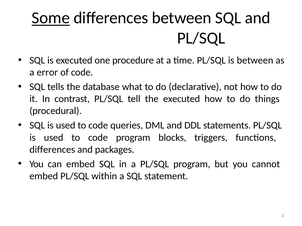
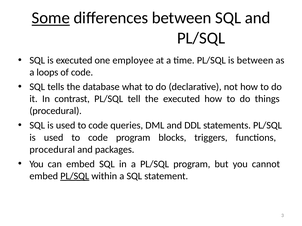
procedure: procedure -> employee
error: error -> loops
differences at (52, 150): differences -> procedural
PL/SQL at (75, 176) underline: none -> present
